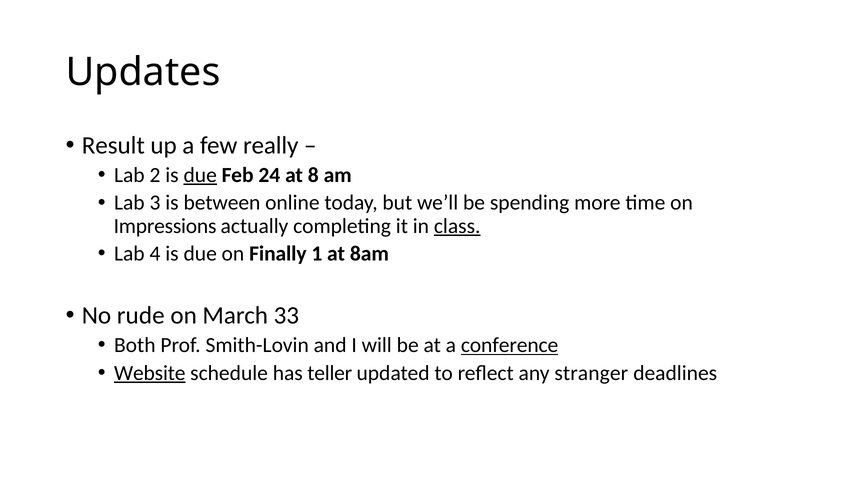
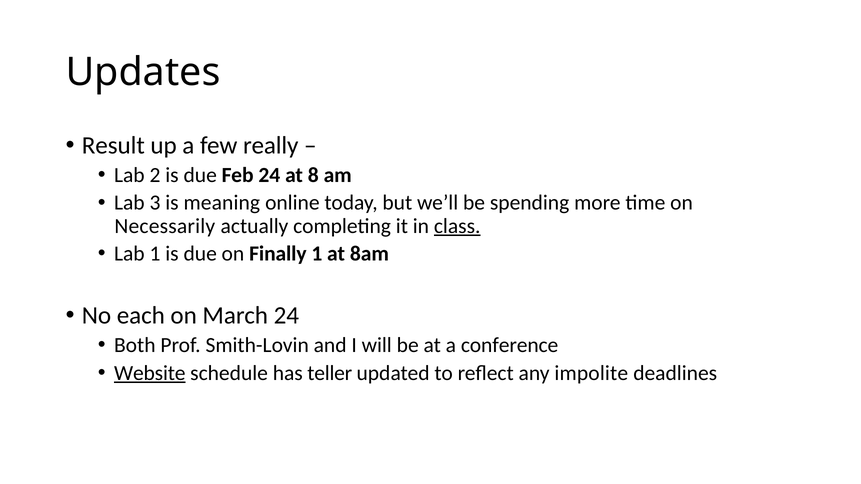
due at (200, 175) underline: present -> none
between: between -> meaning
Impressions: Impressions -> Necessarily
Lab 4: 4 -> 1
rude: rude -> each
March 33: 33 -> 24
conference underline: present -> none
stranger: stranger -> impolite
